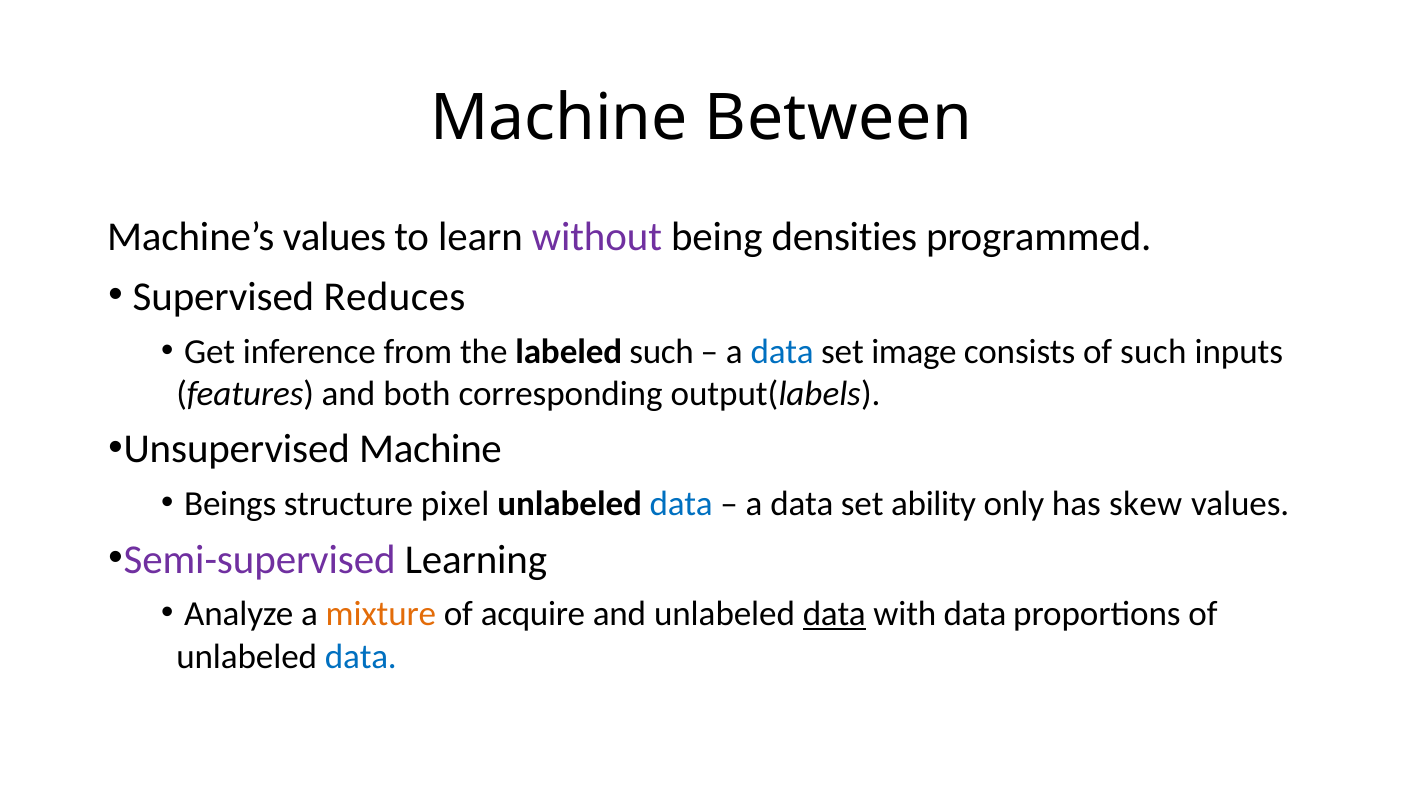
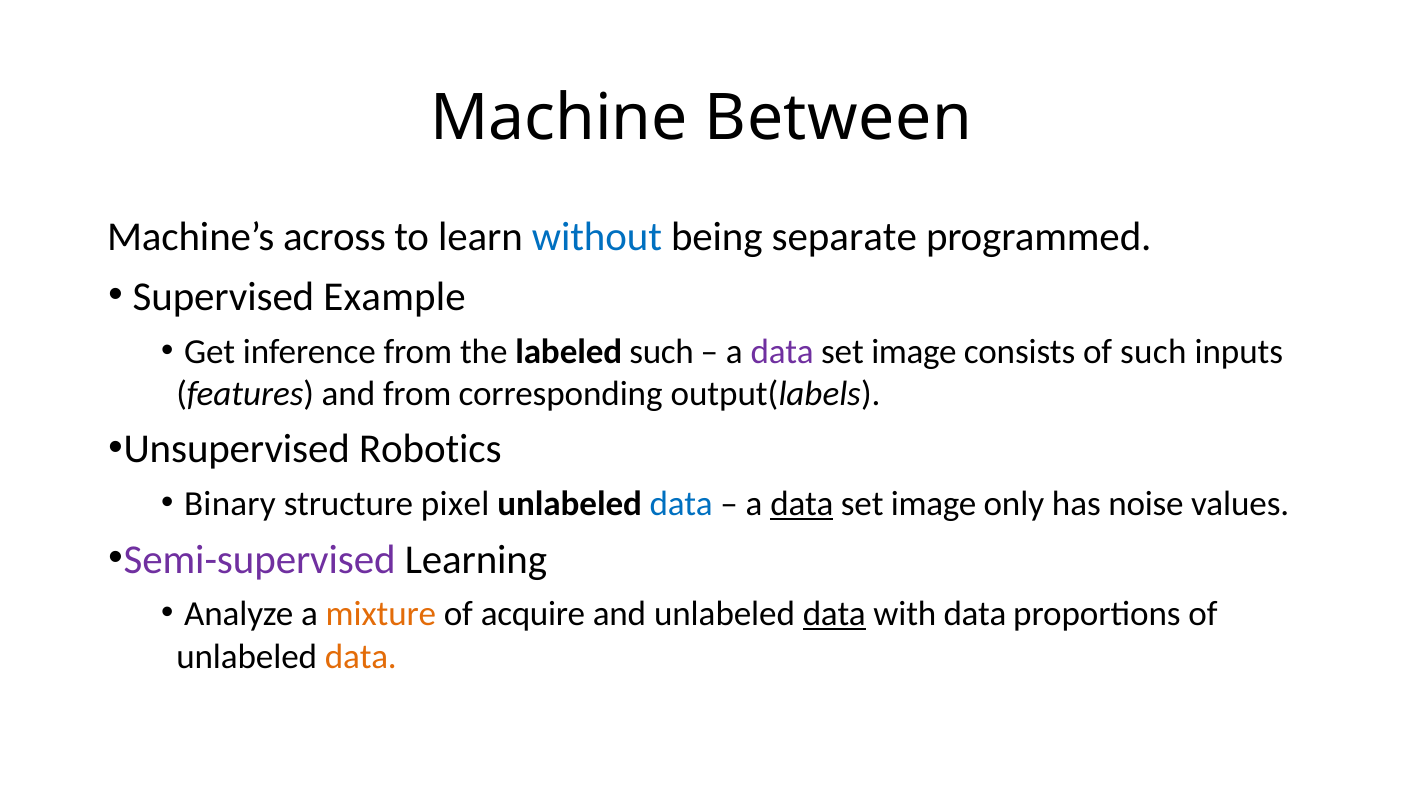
Machine’s values: values -> across
without colour: purple -> blue
densities: densities -> separate
Reduces: Reduces -> Example
data at (782, 351) colour: blue -> purple
and both: both -> from
Unsupervised Machine: Machine -> Robotics
Beings: Beings -> Binary
data at (802, 504) underline: none -> present
ability at (934, 504): ability -> image
skew: skew -> noise
data at (361, 656) colour: blue -> orange
